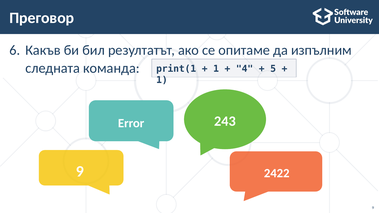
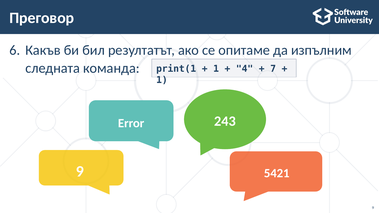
5: 5 -> 7
2422: 2422 -> 5421
